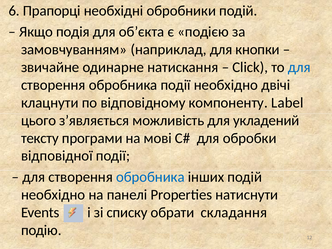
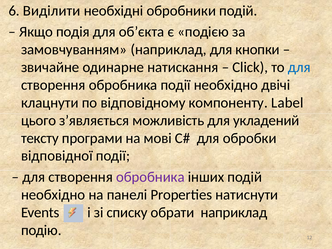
Прапорці: Прапорці -> Виділити
обробника at (150, 177) colour: blue -> purple
обрати складання: складання -> наприклад
